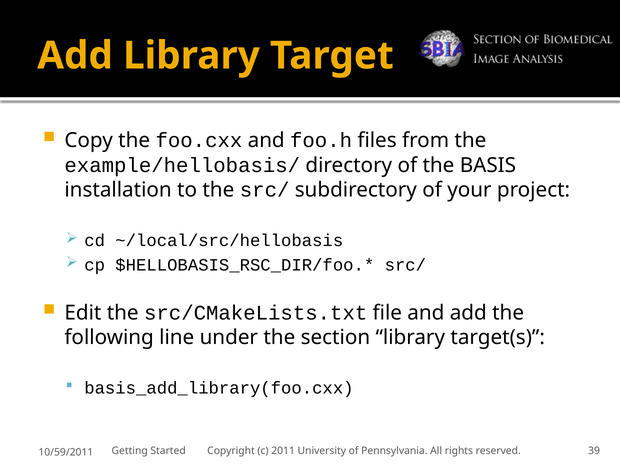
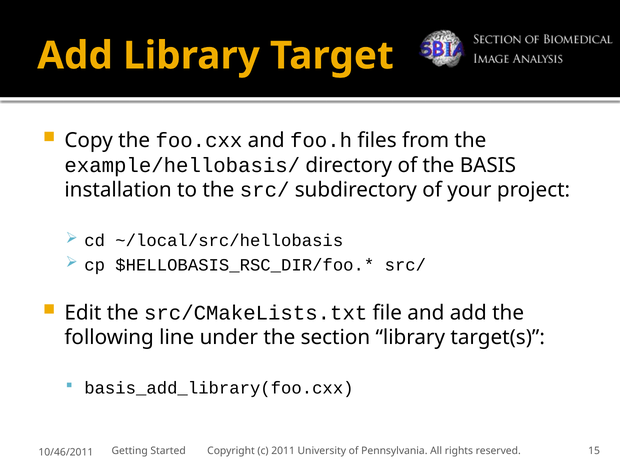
39: 39 -> 15
10/59/2011: 10/59/2011 -> 10/46/2011
